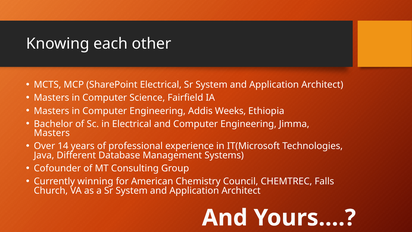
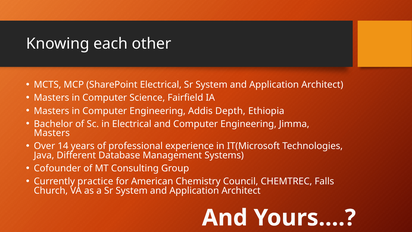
Weeks: Weeks -> Depth
winning: winning -> practice
